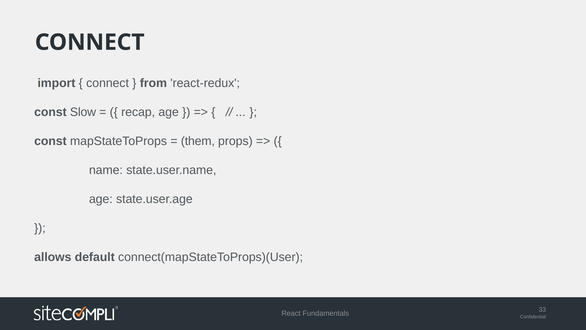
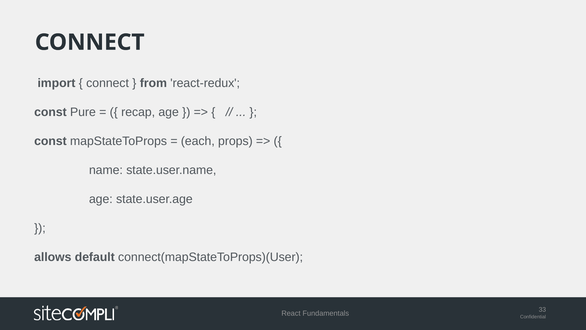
Slow: Slow -> Pure
them: them -> each
